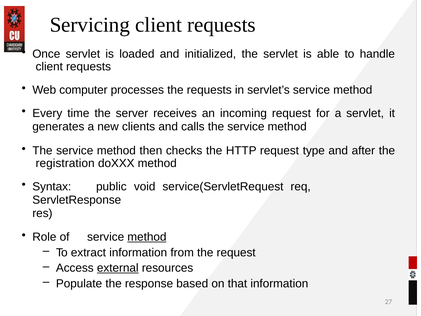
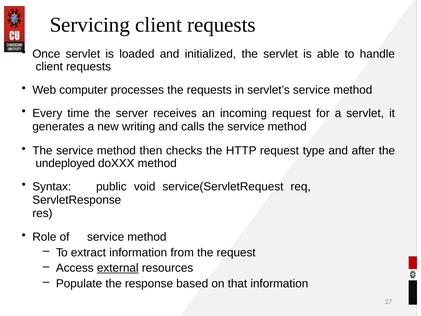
clients: clients -> writing
registration: registration -> undeployed
method at (147, 237) underline: present -> none
